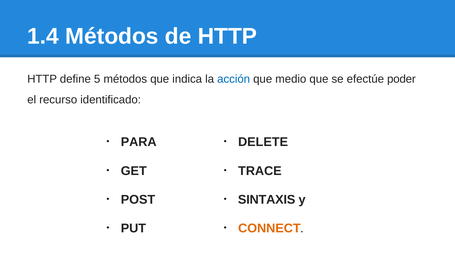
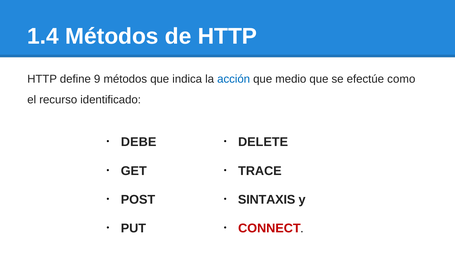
5: 5 -> 9
poder: poder -> como
PARA: PARA -> DEBE
CONNECT colour: orange -> red
